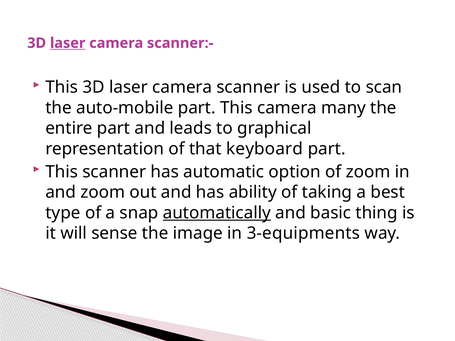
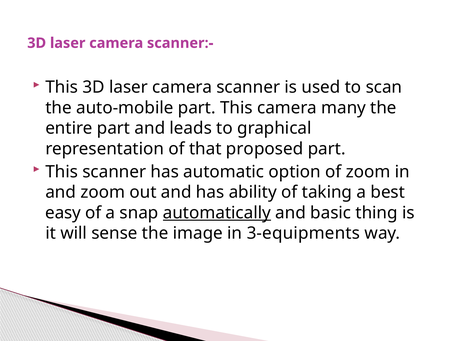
laser at (68, 43) underline: present -> none
keyboard: keyboard -> proposed
type: type -> easy
